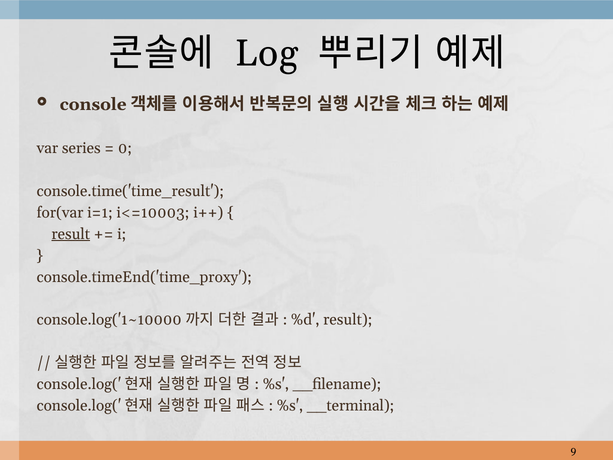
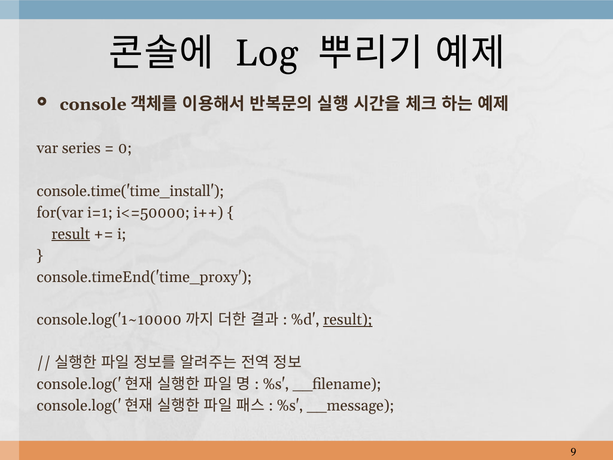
console.time('time_result: console.time('time_result -> console.time('time_install
i<=10003: i<=10003 -> i<=50000
result at (348, 320) underline: none -> present
__terminal: __terminal -> __message
